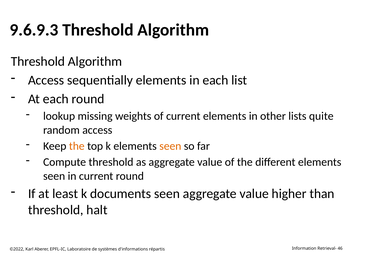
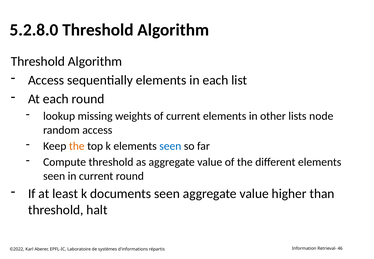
9.6.9.3: 9.6.9.3 -> 5.2.8.0
quite: quite -> node
seen at (170, 146) colour: orange -> blue
